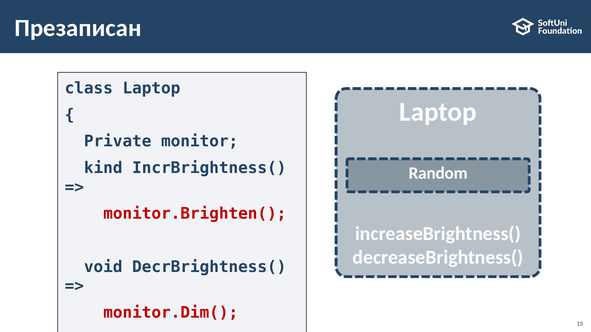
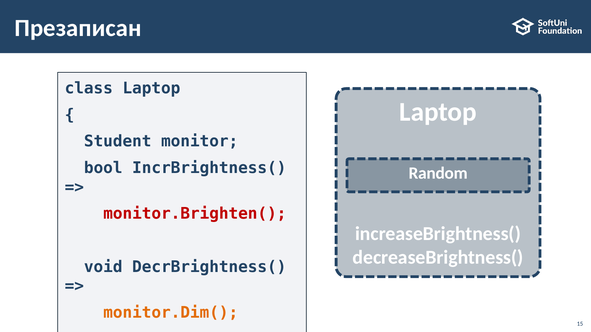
Private: Private -> Student
kind: kind -> bool
monitor.Dim( colour: red -> orange
